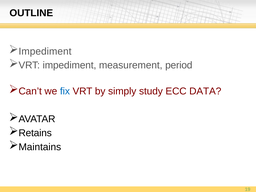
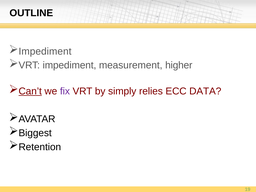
period: period -> higher
Can’t underline: none -> present
fix colour: blue -> purple
study: study -> relies
Retains: Retains -> Biggest
Maintains: Maintains -> Retention
